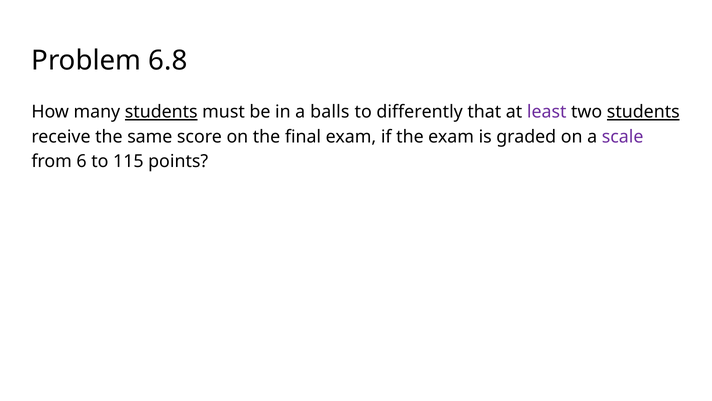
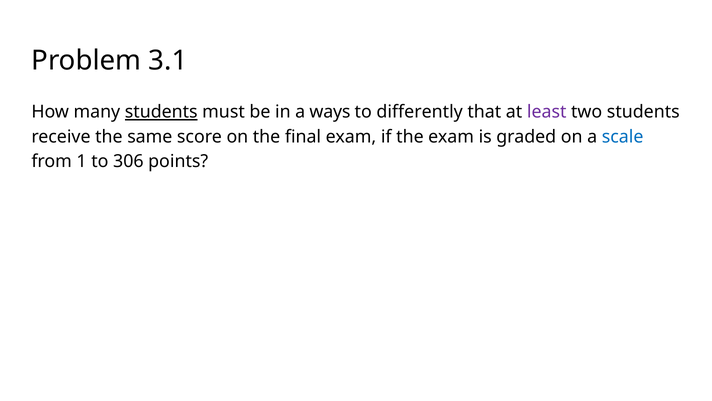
6.8: 6.8 -> 3.1
balls: balls -> ways
students at (643, 112) underline: present -> none
scale colour: purple -> blue
6: 6 -> 1
115: 115 -> 306
